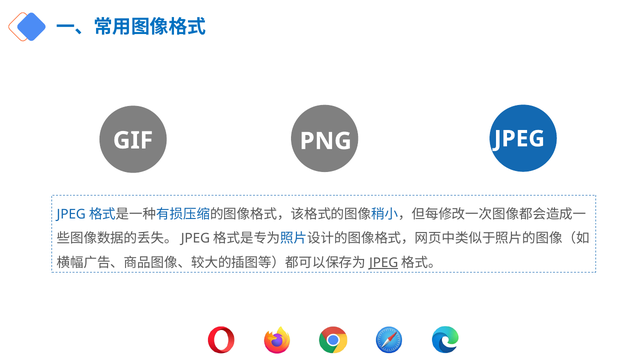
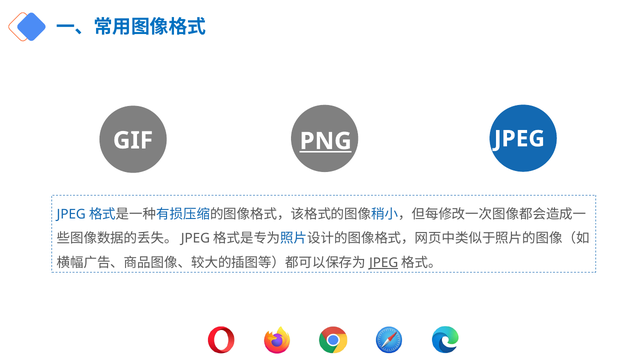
PNG underline: none -> present
